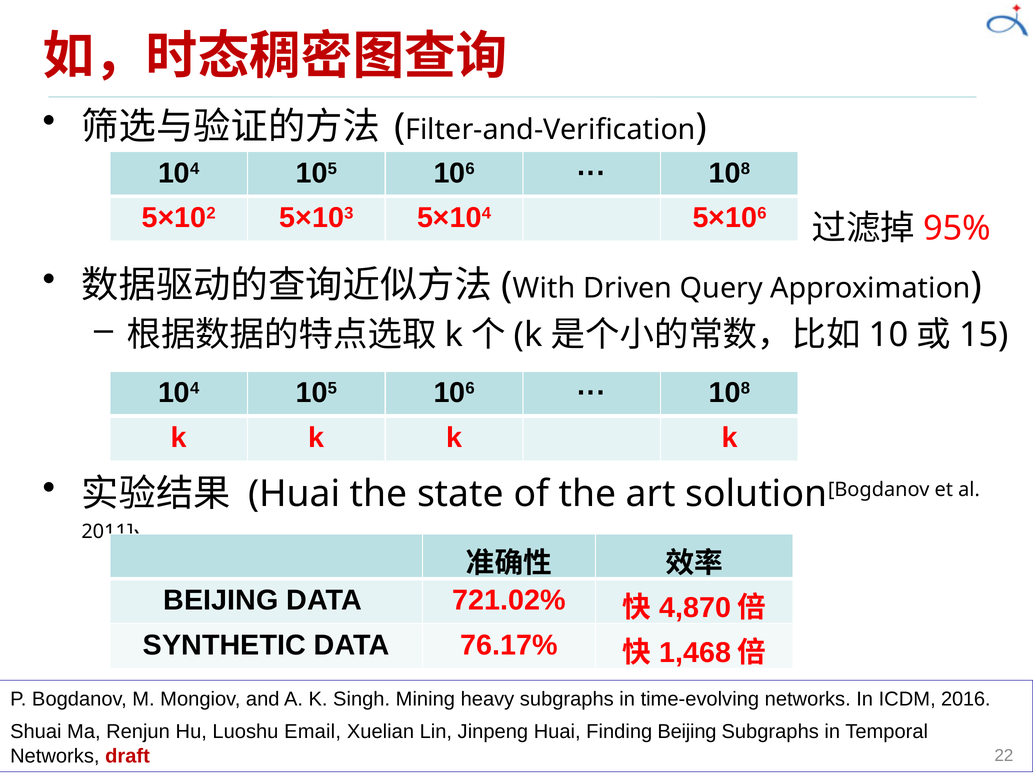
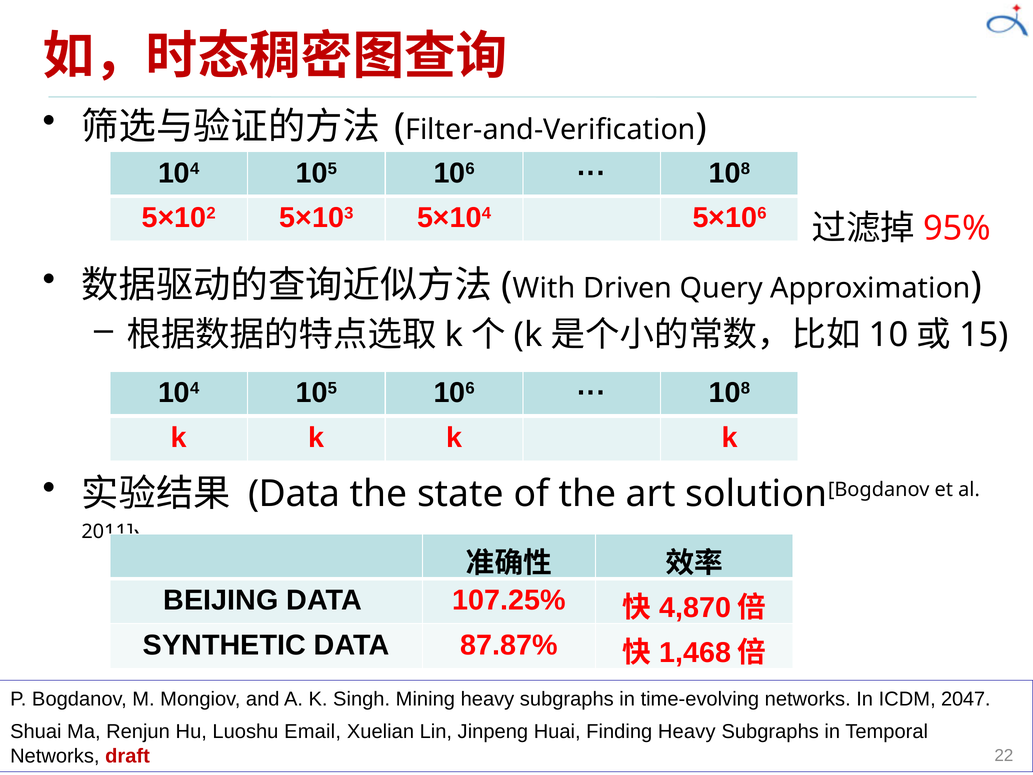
Huai at (294, 494): Huai -> Data
721.02%: 721.02% -> 107.25%
76.17%: 76.17% -> 87.87%
2016: 2016 -> 2047
Finding Beijing: Beijing -> Heavy
